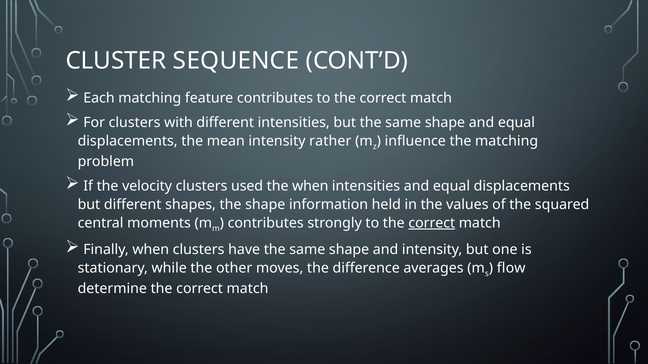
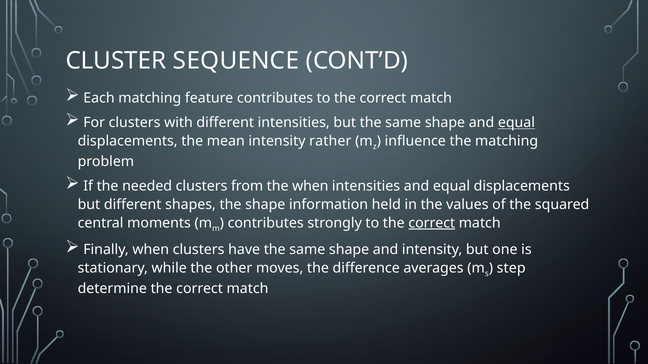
equal at (516, 123) underline: none -> present
velocity: velocity -> needed
used: used -> from
flow: flow -> step
